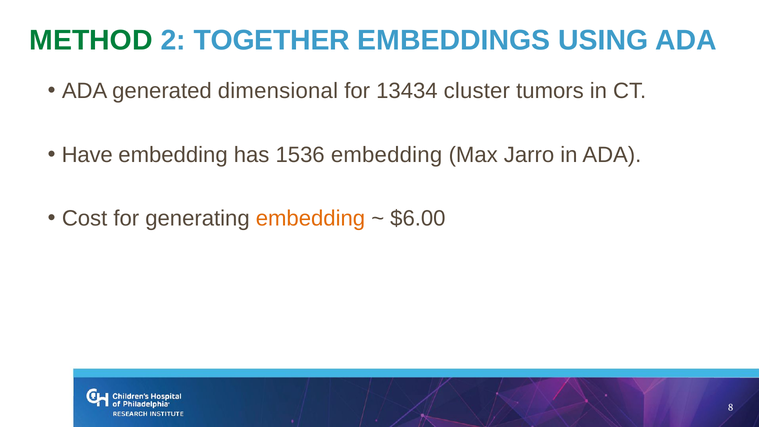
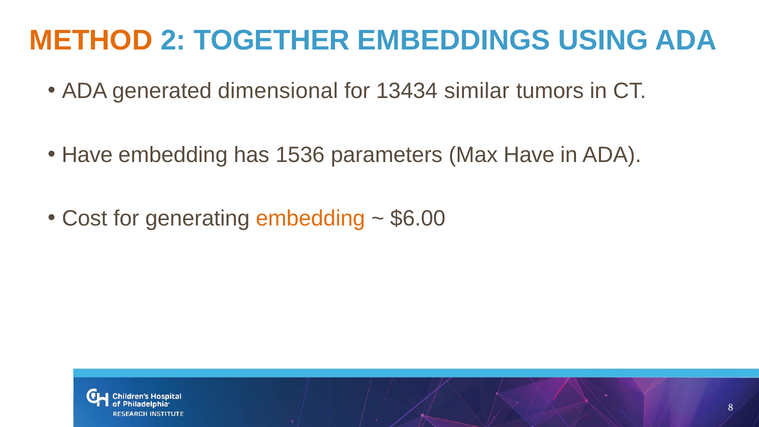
METHOD colour: green -> orange
cluster: cluster -> similar
1536 embedding: embedding -> parameters
Max Jarro: Jarro -> Have
